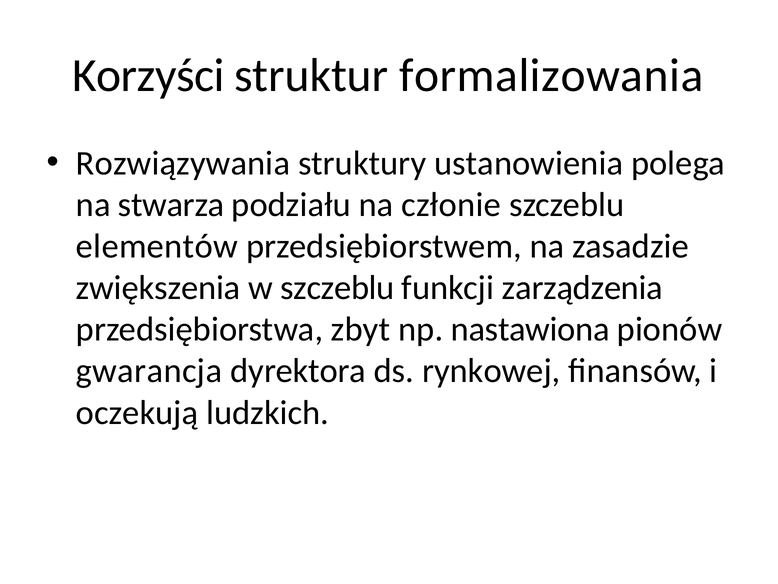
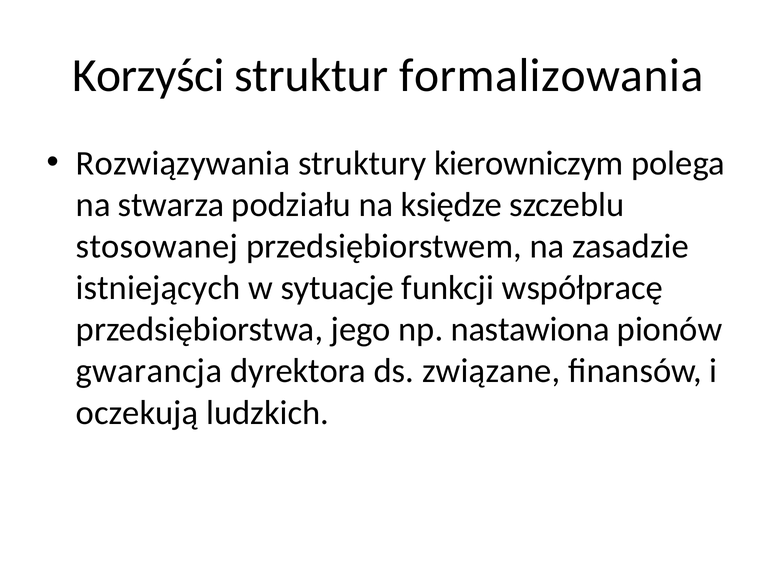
ustanowienia: ustanowienia -> kierowniczym
członie: członie -> księdze
elementów: elementów -> stosowanej
zwiększenia: zwiększenia -> istniejących
w szczeblu: szczeblu -> sytuacje
zarządzenia: zarządzenia -> współpracę
zbyt: zbyt -> jego
rynkowej: rynkowej -> związane
